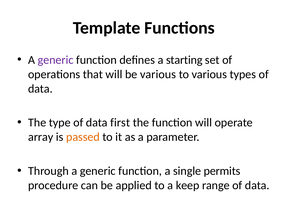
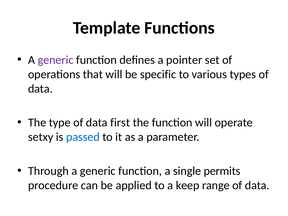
starting: starting -> pointer
be various: various -> specific
array: array -> setxy
passed colour: orange -> blue
